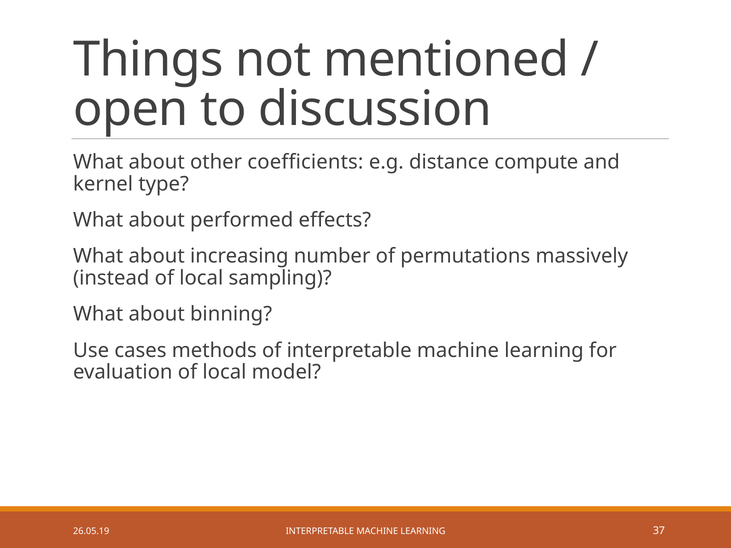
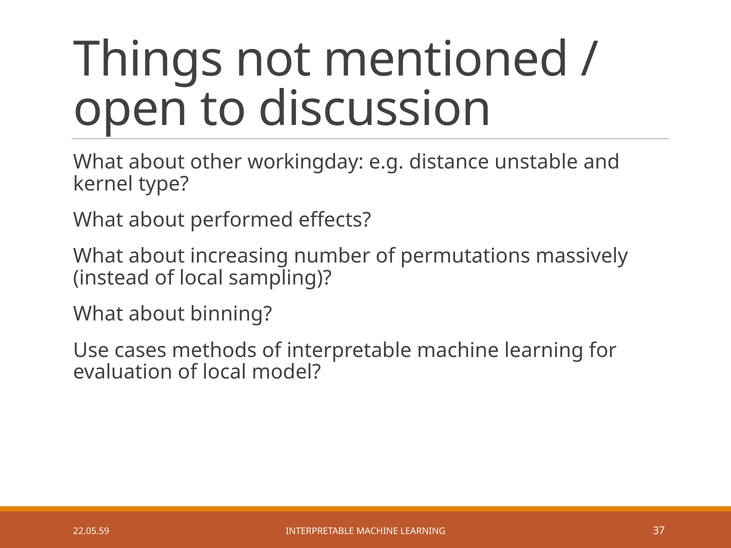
coefficients: coefficients -> workingday
compute: compute -> unstable
26.05.19: 26.05.19 -> 22.05.59
